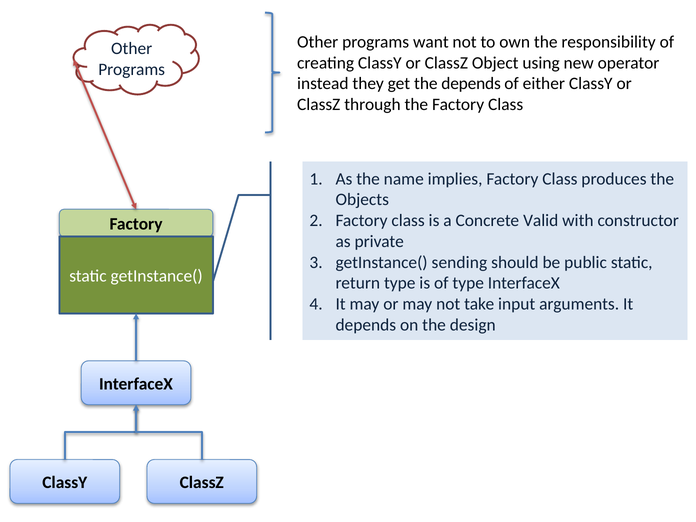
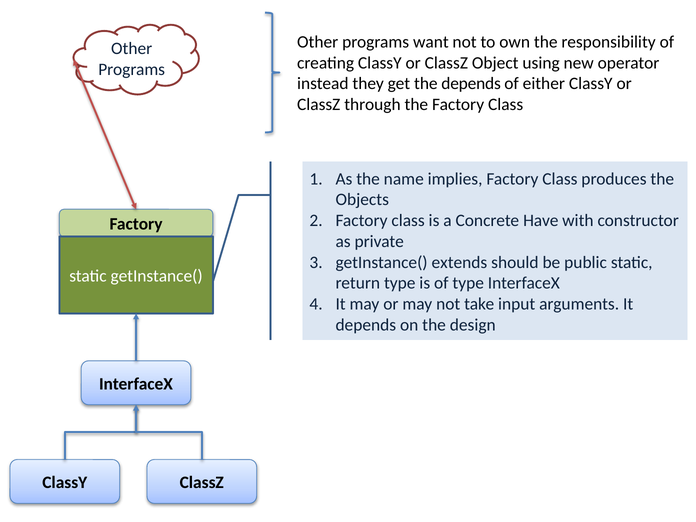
Valid: Valid -> Have
sending: sending -> extends
